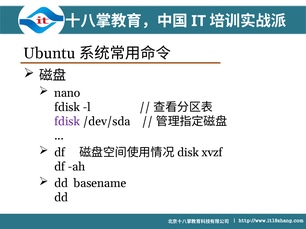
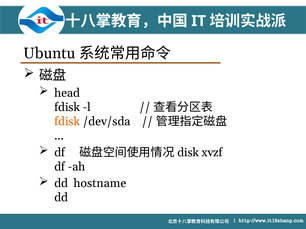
nano: nano -> head
fdisk at (67, 122) colour: purple -> orange
basename: basename -> hostname
